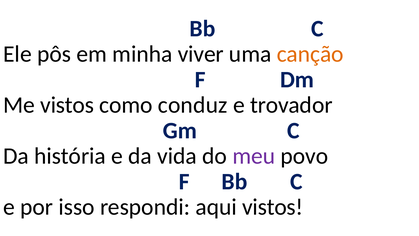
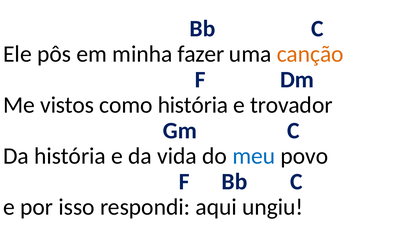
viver: viver -> fazer
como conduz: conduz -> história
meu colour: purple -> blue
aqui vistos: vistos -> ungiu
